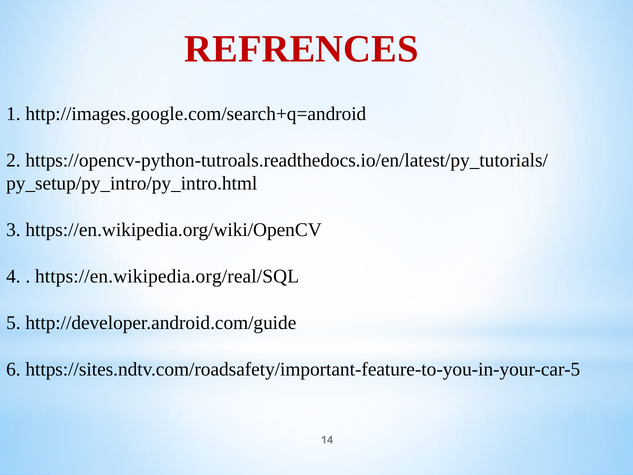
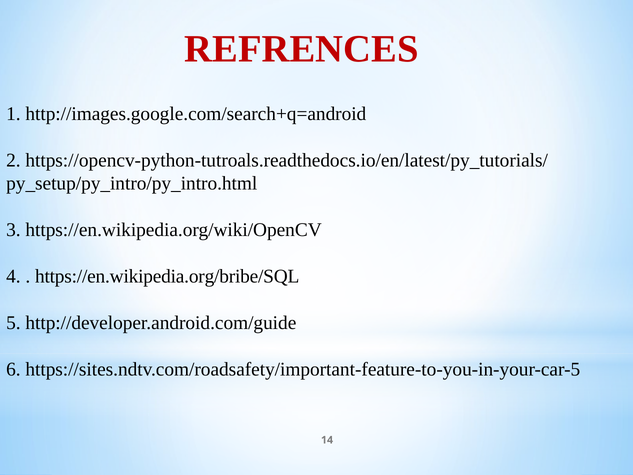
https://en.wikipedia.org/real/SQL: https://en.wikipedia.org/real/SQL -> https://en.wikipedia.org/bribe/SQL
